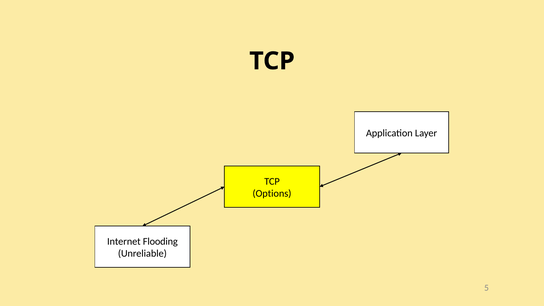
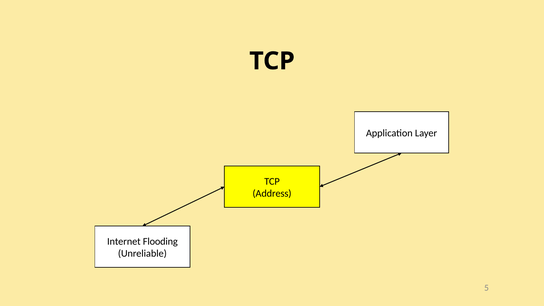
Options: Options -> Address
